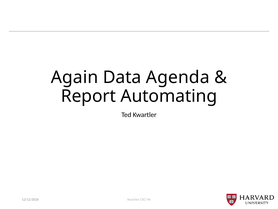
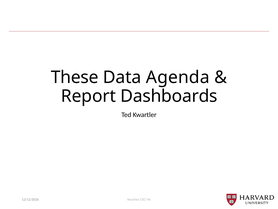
Again: Again -> These
Automating: Automating -> Dashboards
